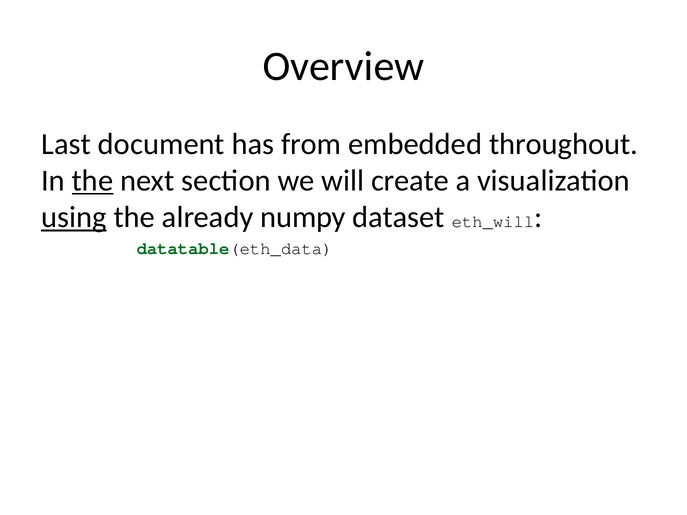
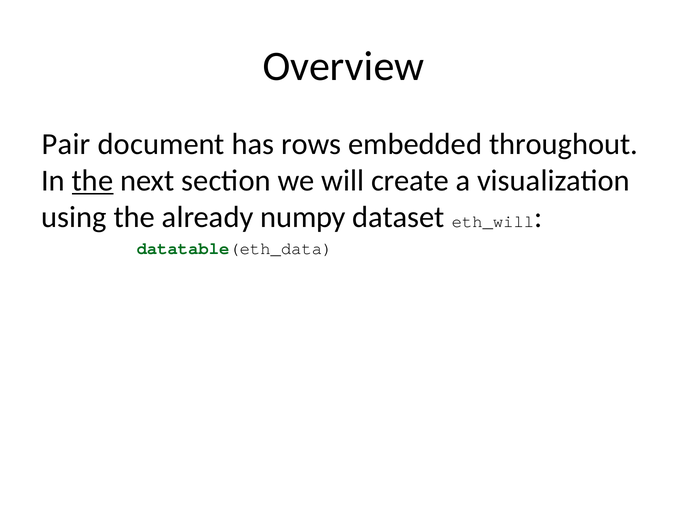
Last: Last -> Pair
from: from -> rows
using underline: present -> none
